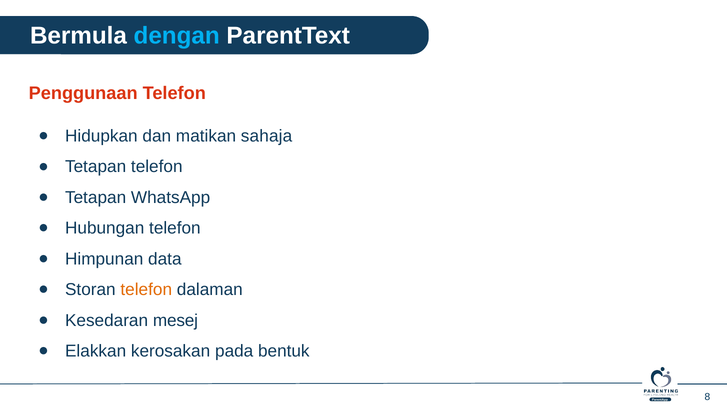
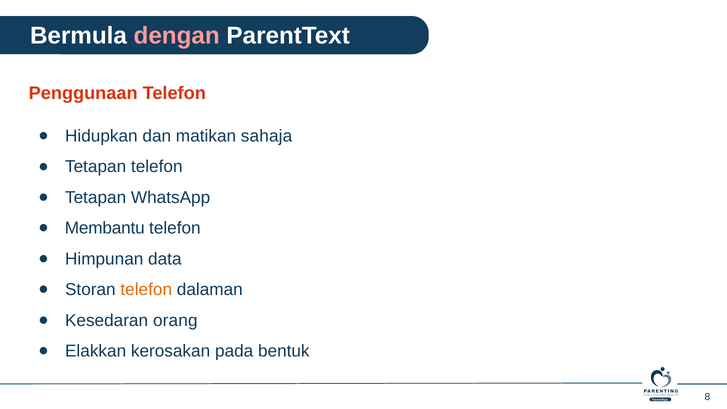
dengan colour: light blue -> pink
Hubungan: Hubungan -> Membantu
mesej: mesej -> orang
